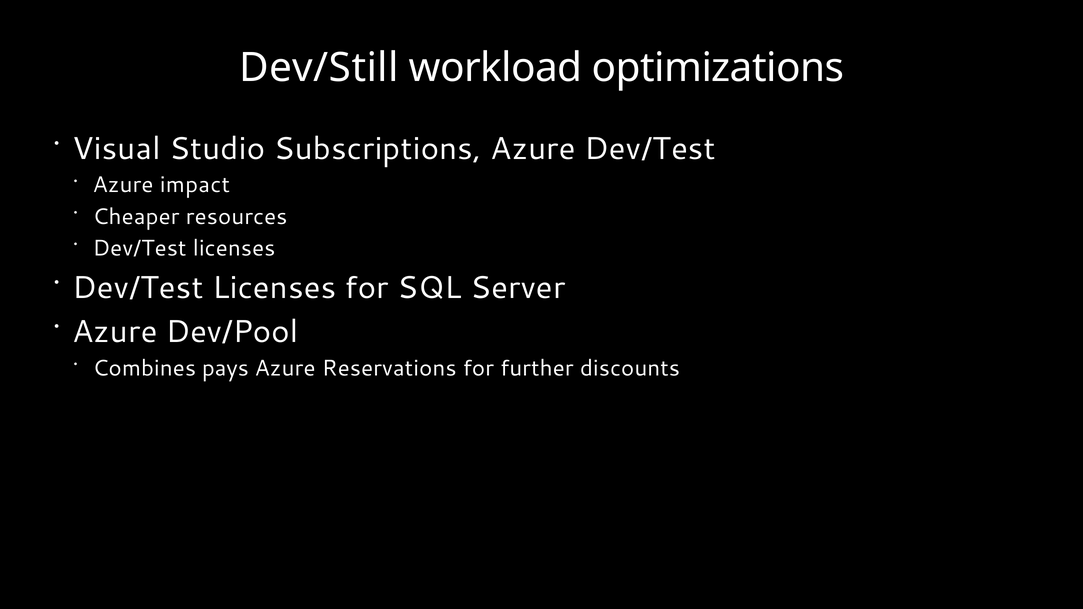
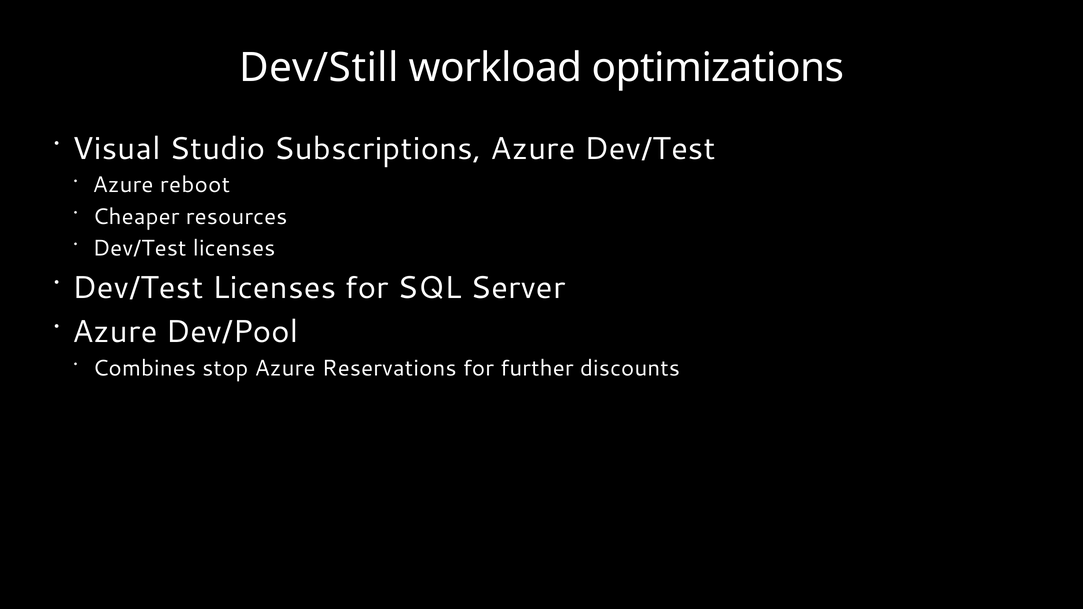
impact: impact -> reboot
pays: pays -> stop
